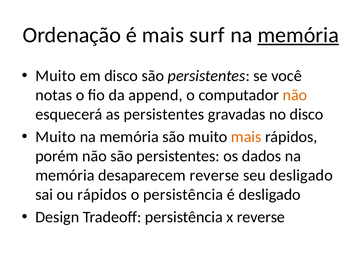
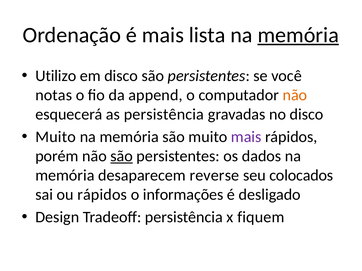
surf: surf -> lista
Muito at (56, 76): Muito -> Utilizo
as persistentes: persistentes -> persistência
mais at (246, 137) colour: orange -> purple
são at (122, 156) underline: none -> present
seu desligado: desligado -> colocados
o persistência: persistência -> informações
x reverse: reverse -> fiquem
